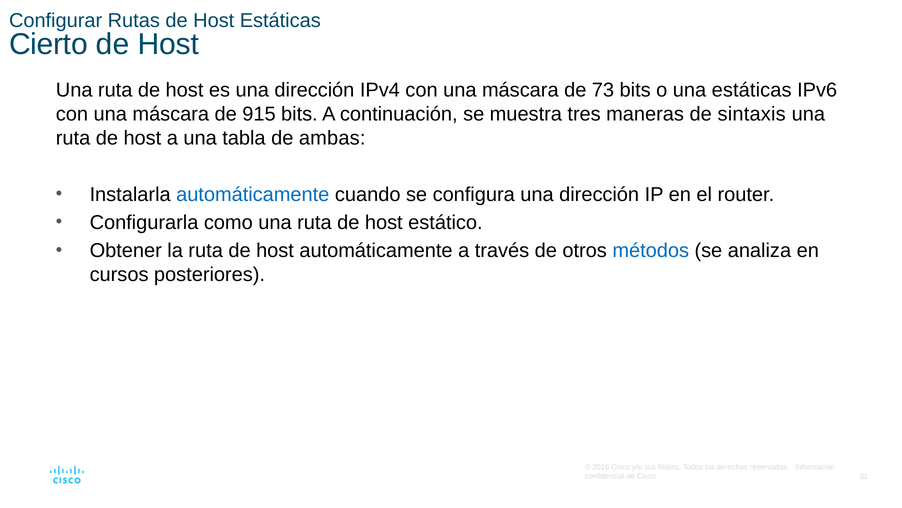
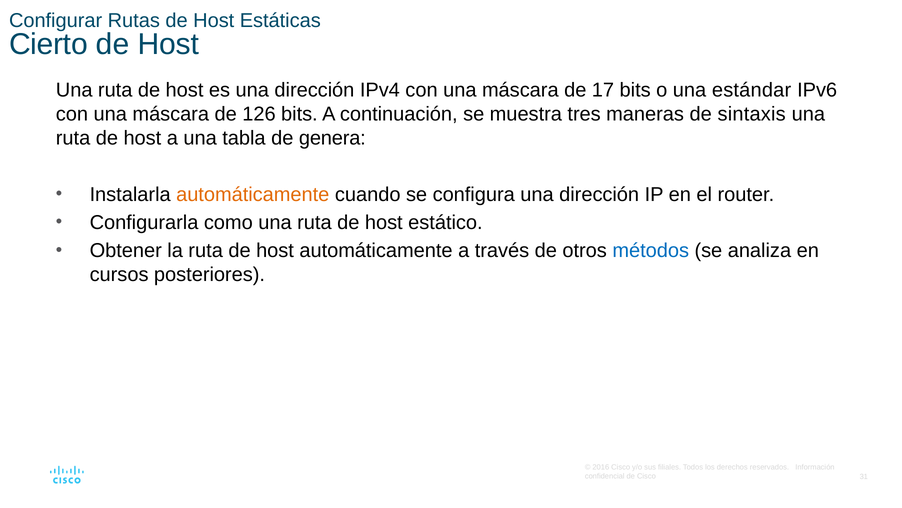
73: 73 -> 17
una estáticas: estáticas -> estándar
915: 915 -> 126
ambas: ambas -> genera
automáticamente at (253, 194) colour: blue -> orange
